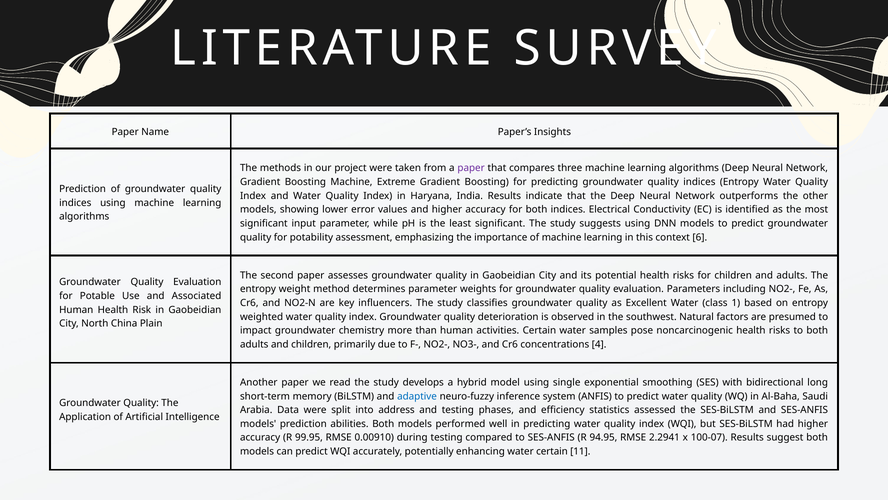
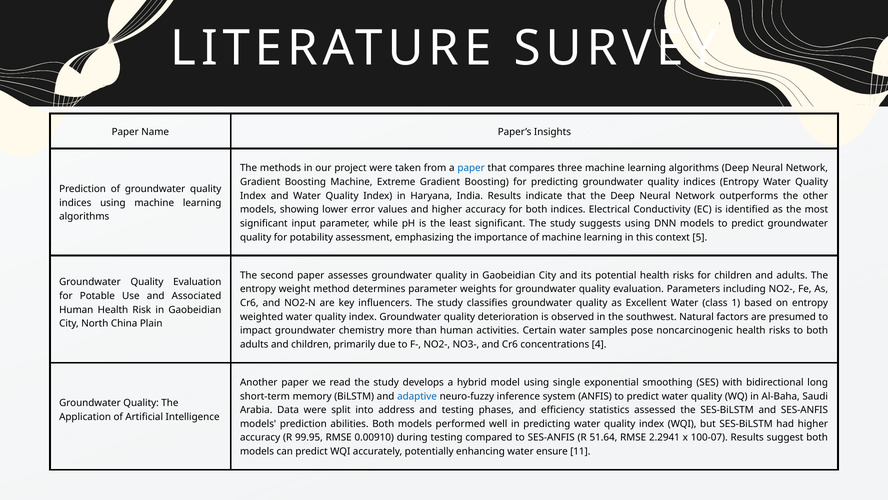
paper at (471, 168) colour: purple -> blue
6: 6 -> 5
94.95: 94.95 -> 51.64
water certain: certain -> ensure
